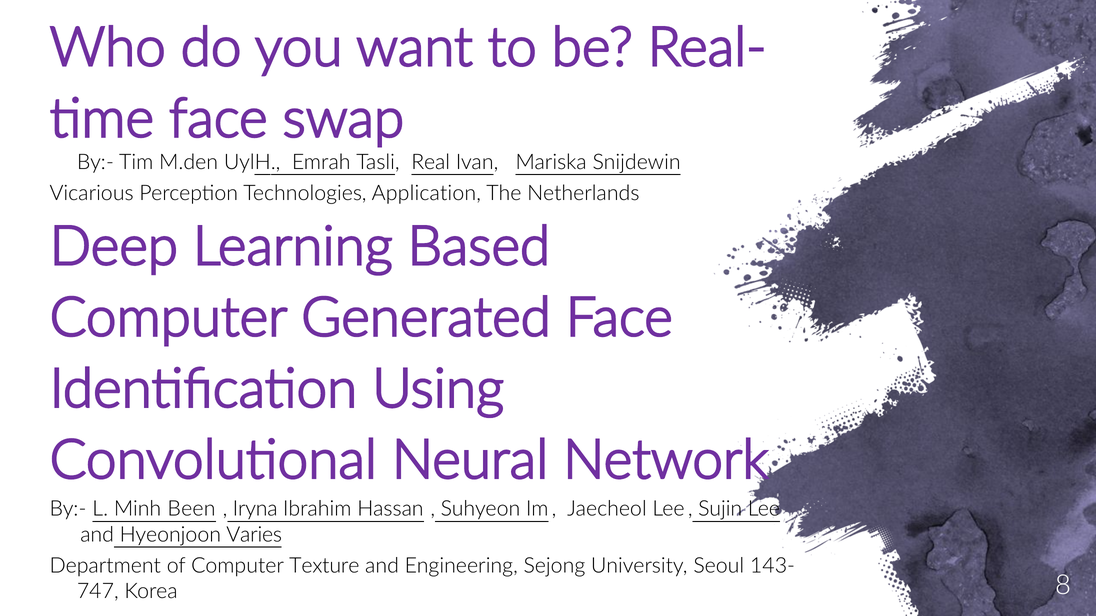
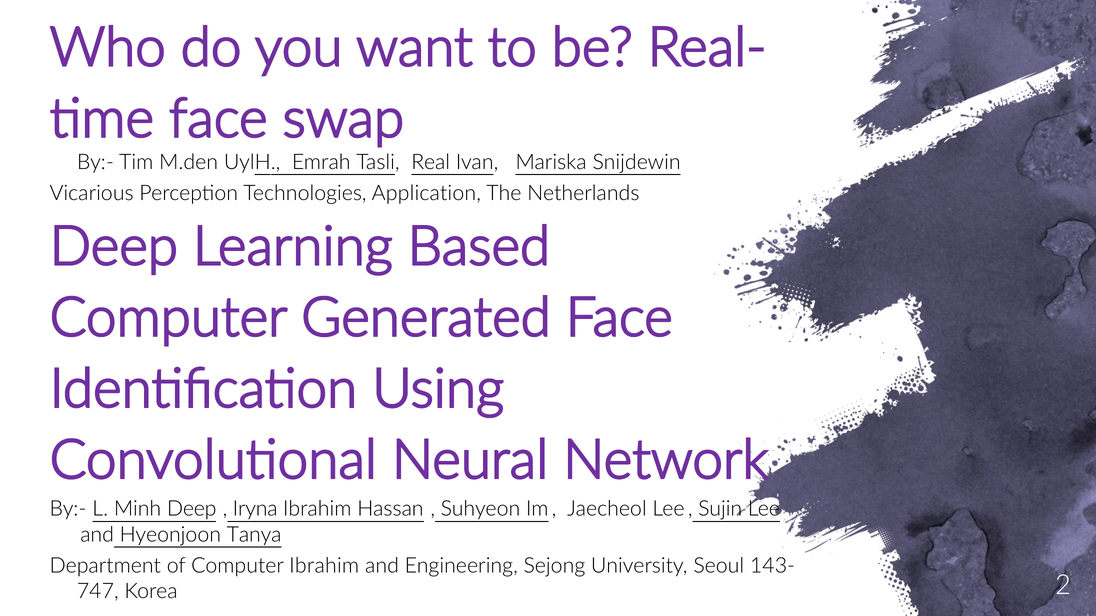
Minh Been: Been -> Deep
Varies: Varies -> Tanya
Computer Texture: Texture -> Ibrahim
8: 8 -> 2
